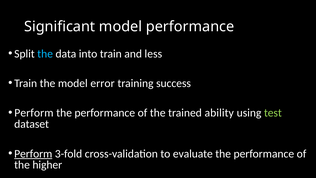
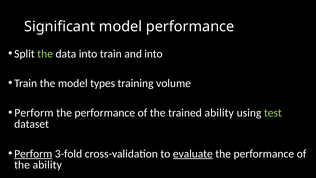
the at (45, 54) colour: light blue -> light green
and less: less -> into
error: error -> types
success: success -> volume
evaluate underline: none -> present
the higher: higher -> ability
